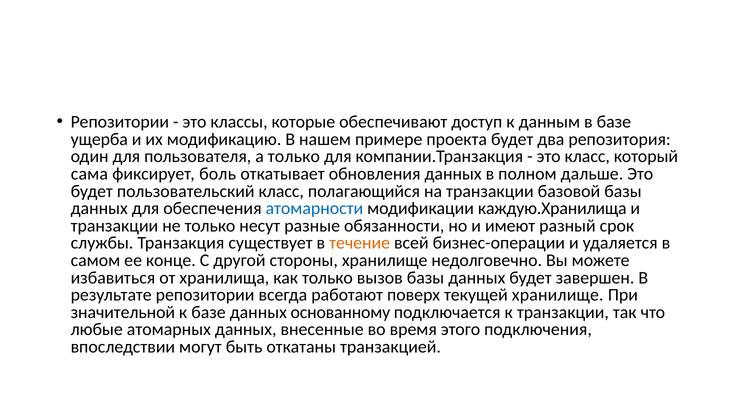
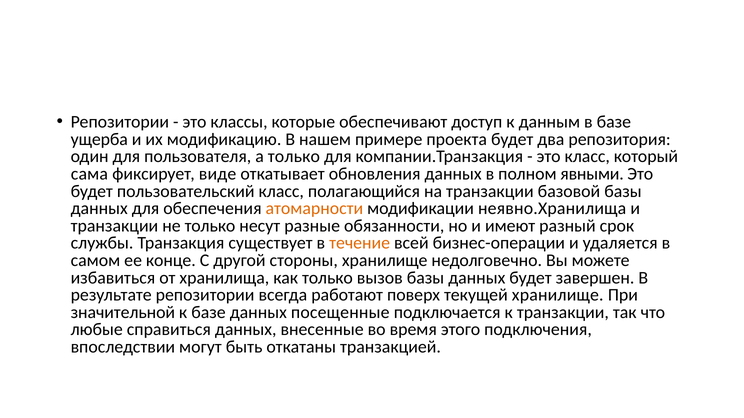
боль: боль -> виде
дальше: дальше -> явными
атомарности colour: blue -> orange
каждую.Хранилища: каждую.Хранилища -> неявно.Хранилища
основанному: основанному -> посещенные
атомарных: атомарных -> справиться
